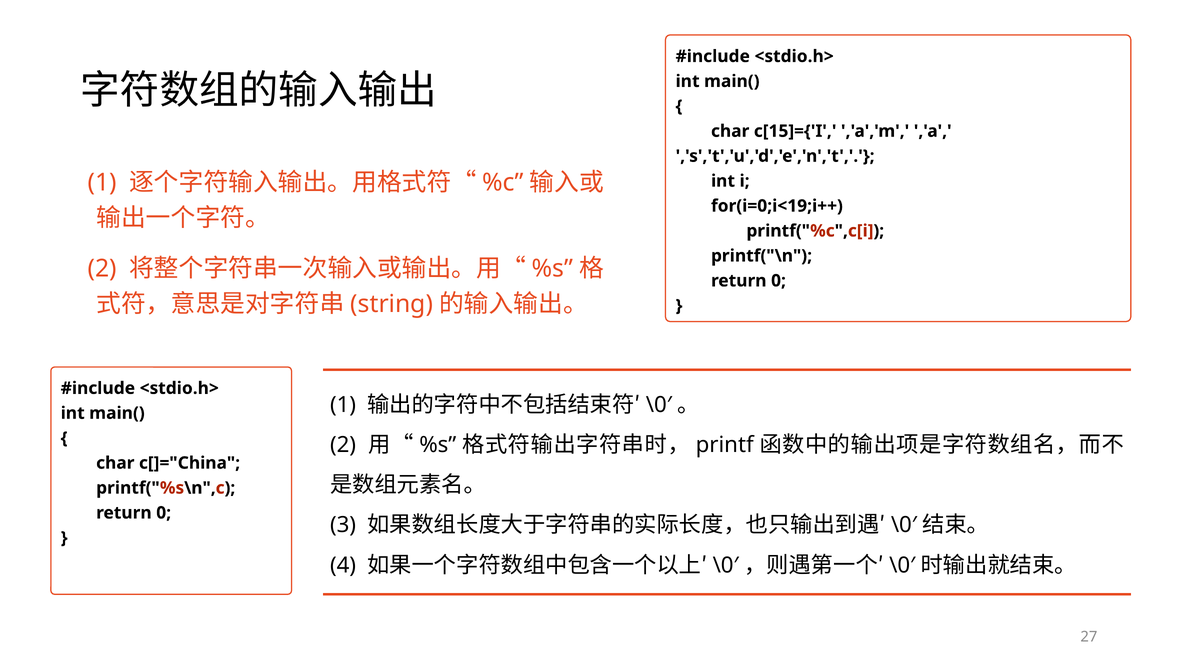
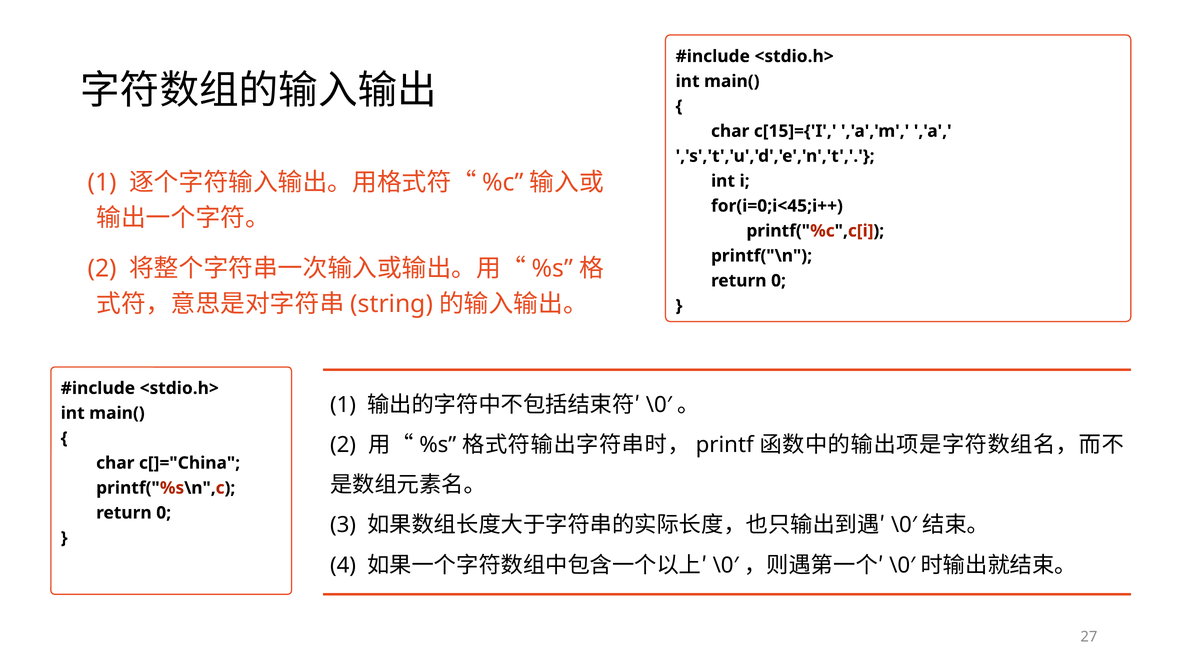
for(i=0;i<19;i++: for(i=0;i<19;i++ -> for(i=0;i<45;i++
